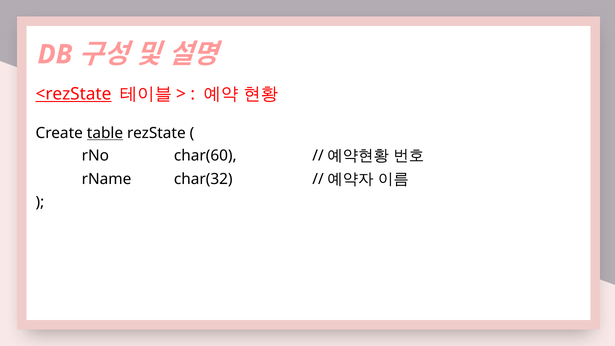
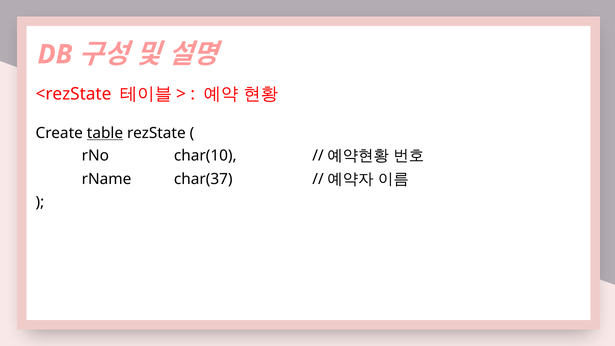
<rezState underline: present -> none
char(60: char(60 -> char(10
char(32: char(32 -> char(37
